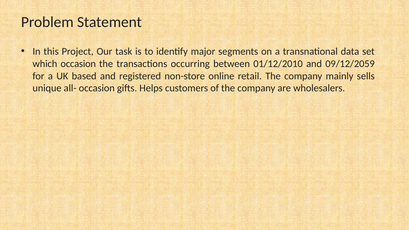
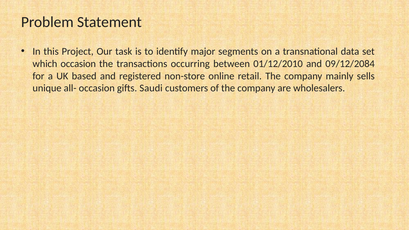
09/12/2059: 09/12/2059 -> 09/12/2084
Helps: Helps -> Saudi
